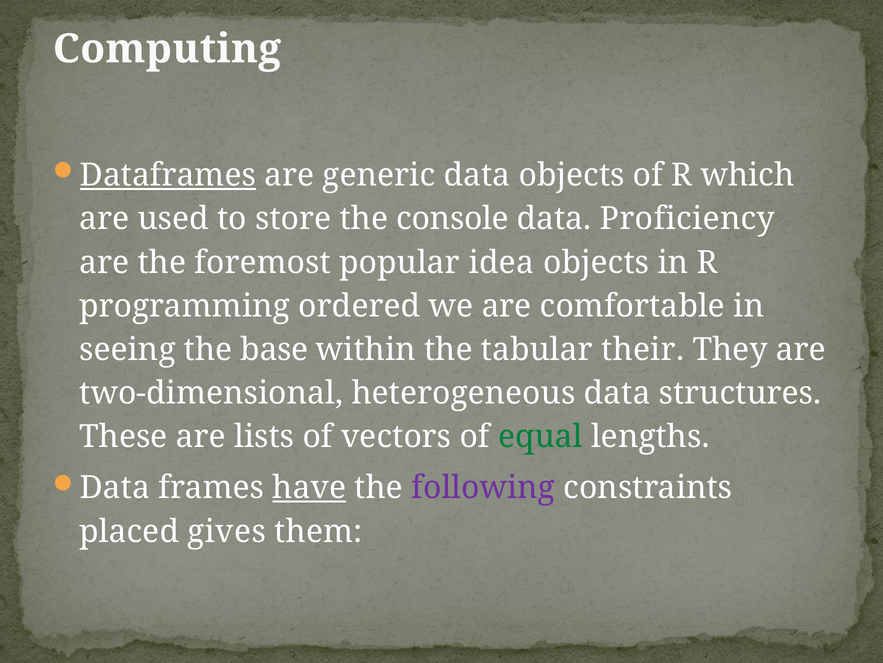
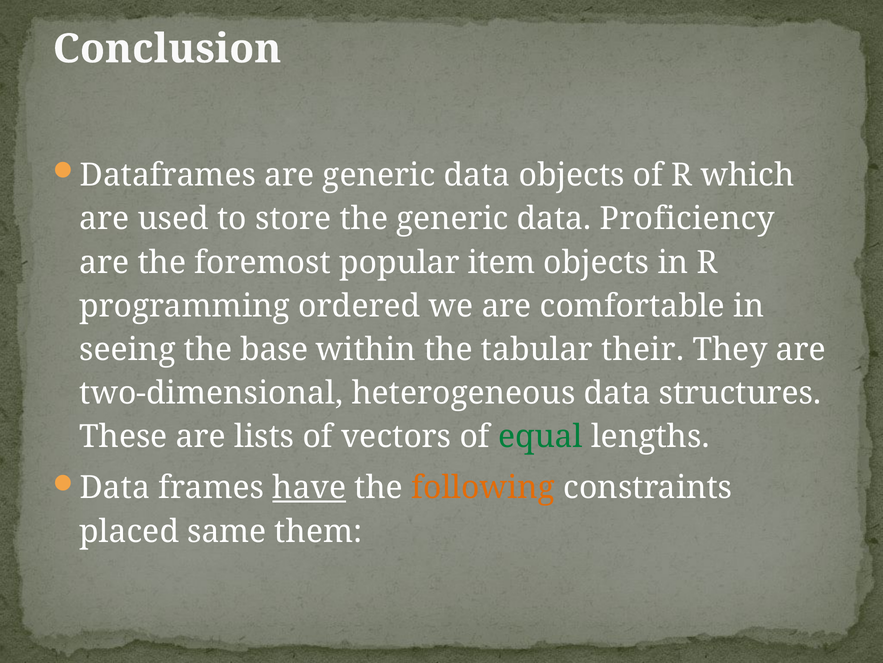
Computing: Computing -> Conclusion
Dataframes underline: present -> none
the console: console -> generic
idea: idea -> item
following colour: purple -> orange
gives: gives -> same
